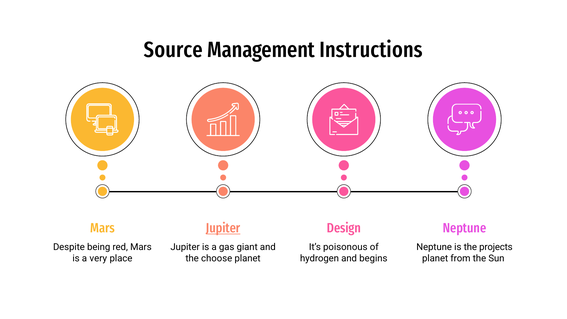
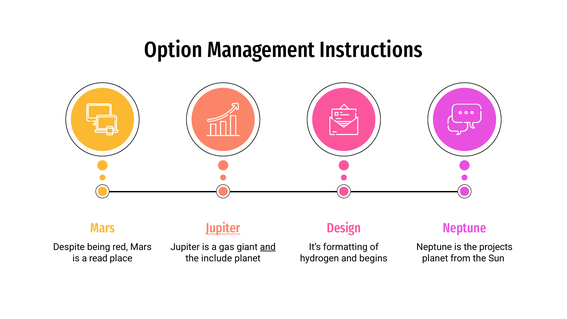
Source: Source -> Option
and at (268, 247) underline: none -> present
poisonous: poisonous -> formatting
very: very -> read
choose: choose -> include
